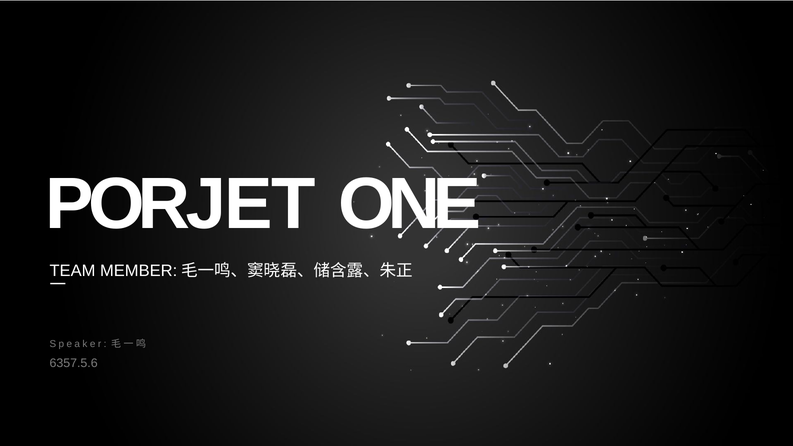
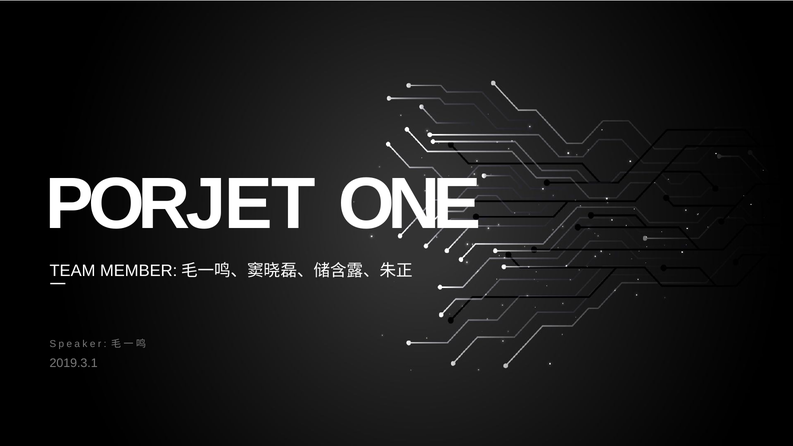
6357.5.6: 6357.5.6 -> 2019.3.1
